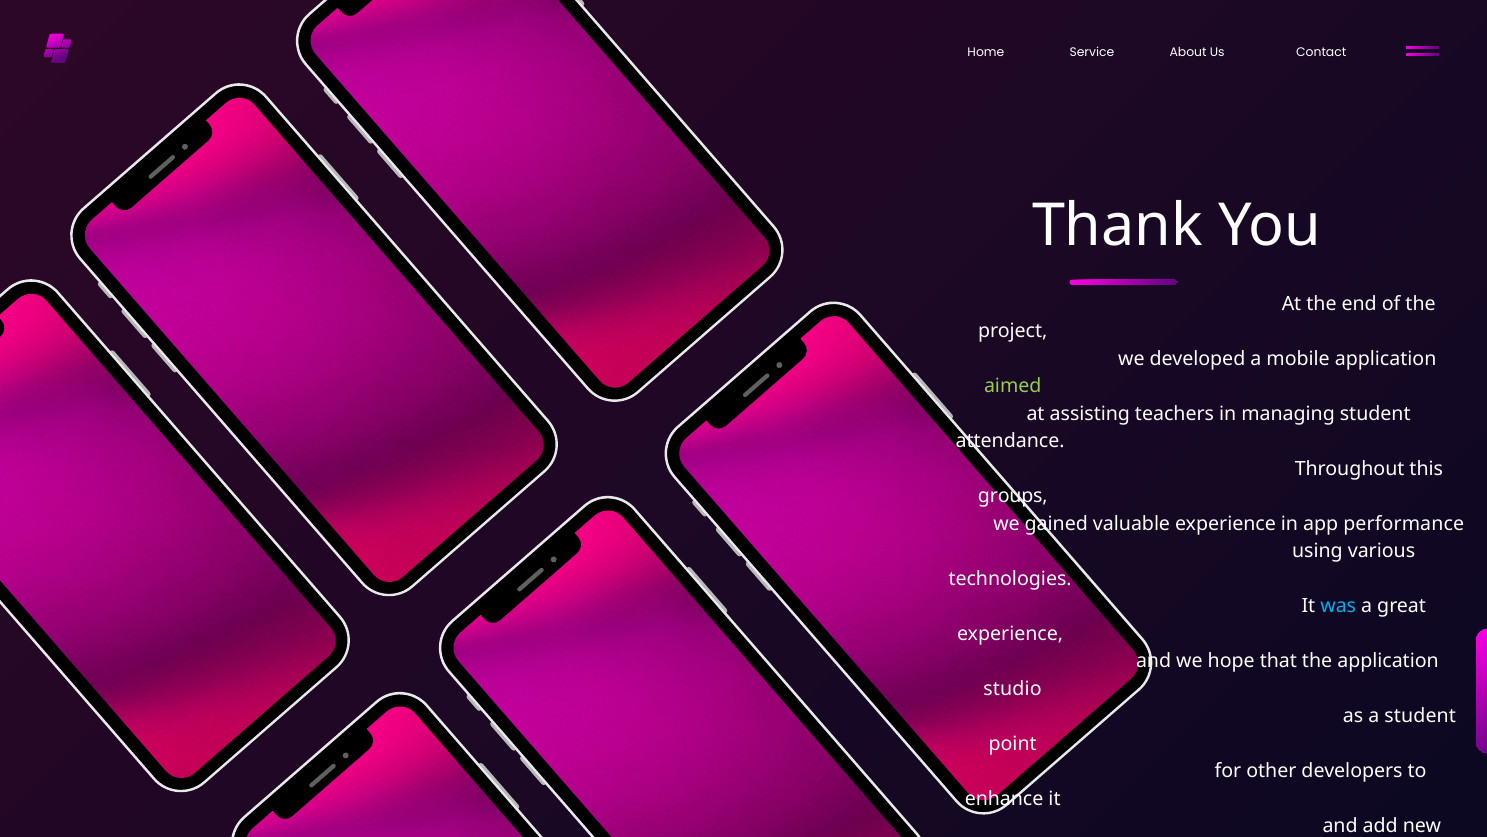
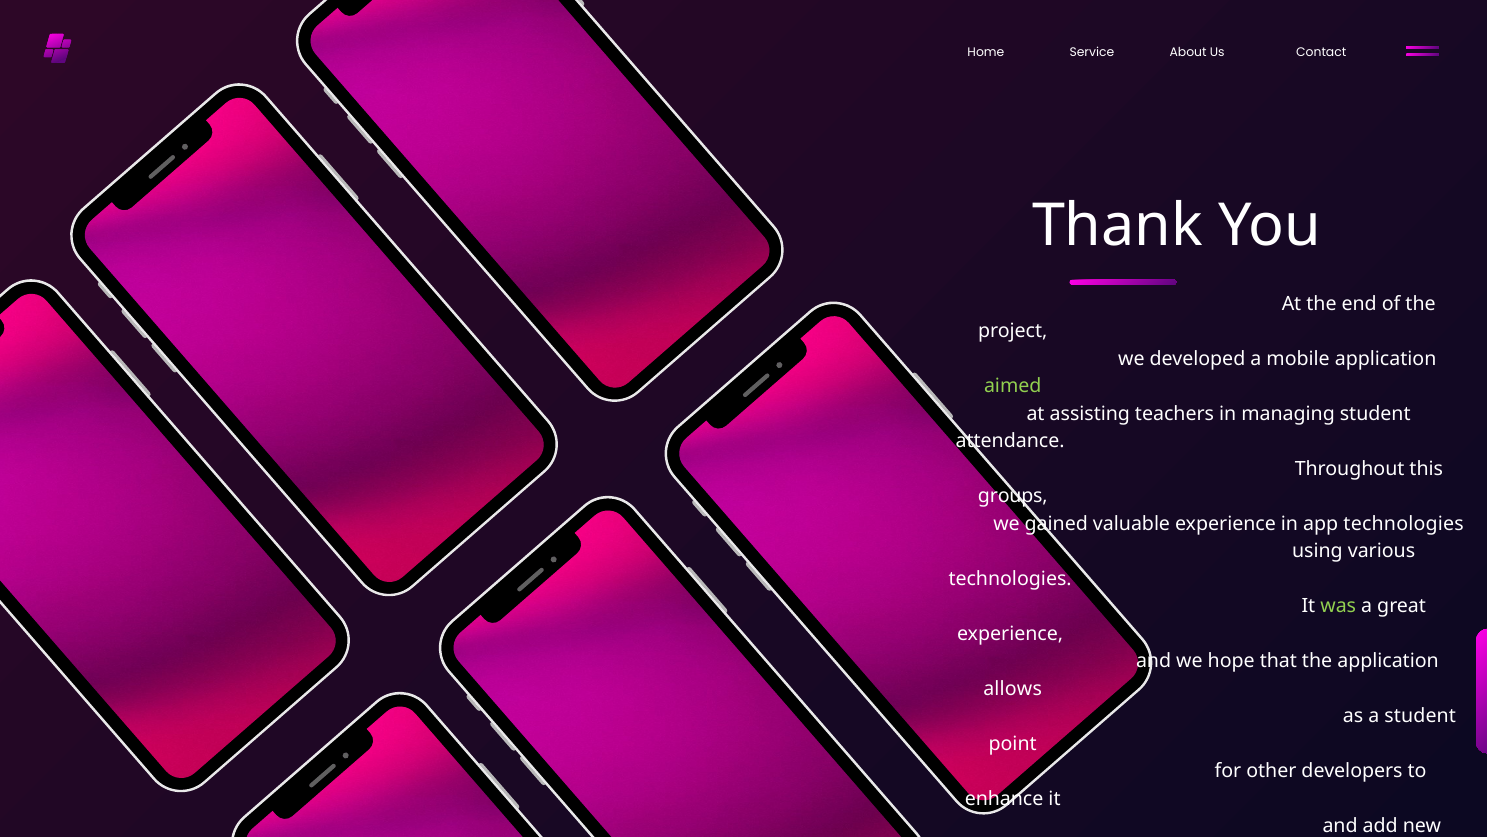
app performance: performance -> technologies
was colour: light blue -> light green
studio: studio -> allows
